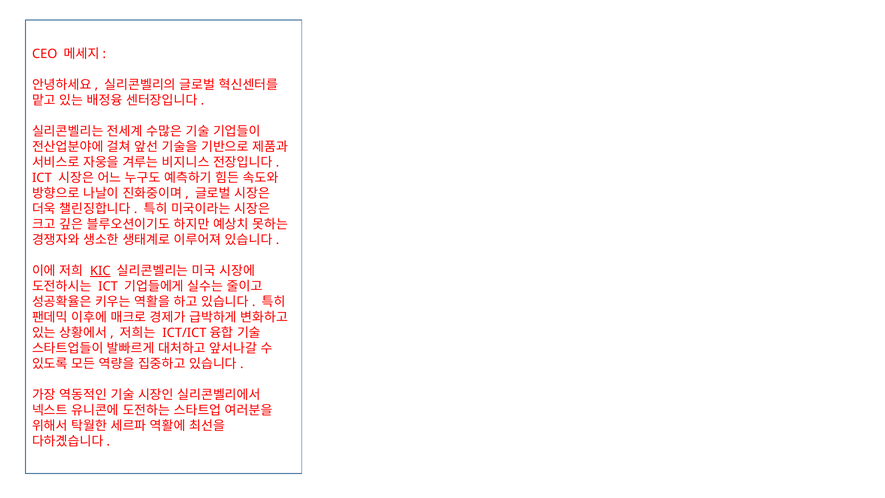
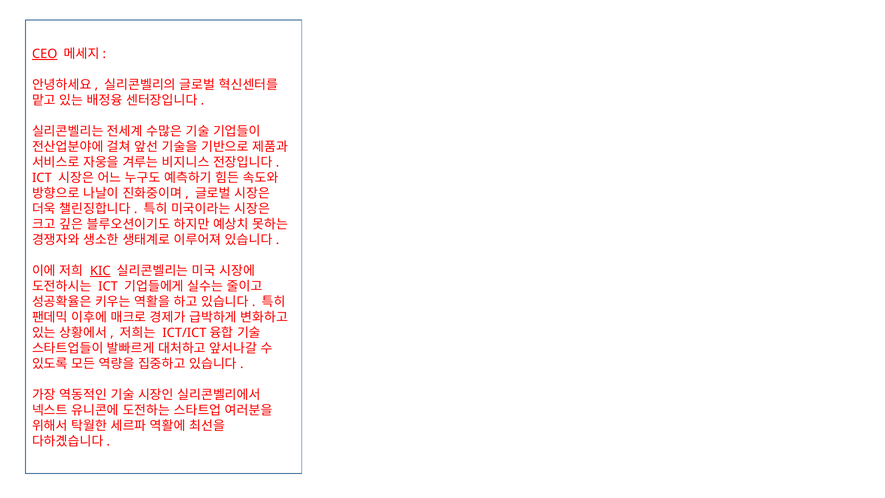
CEO underline: none -> present
